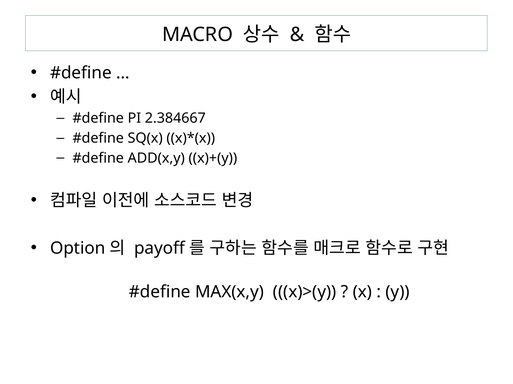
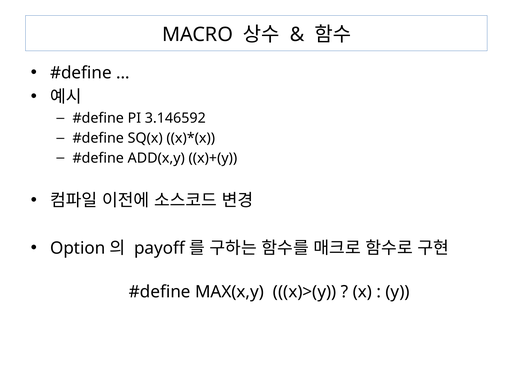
2.384667: 2.384667 -> 3.146592
